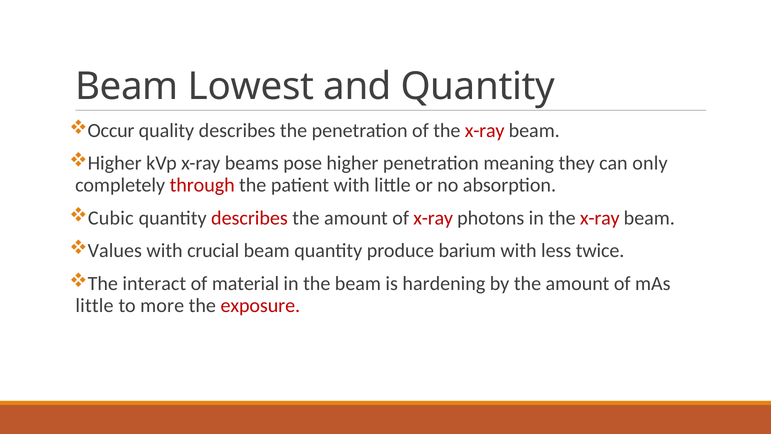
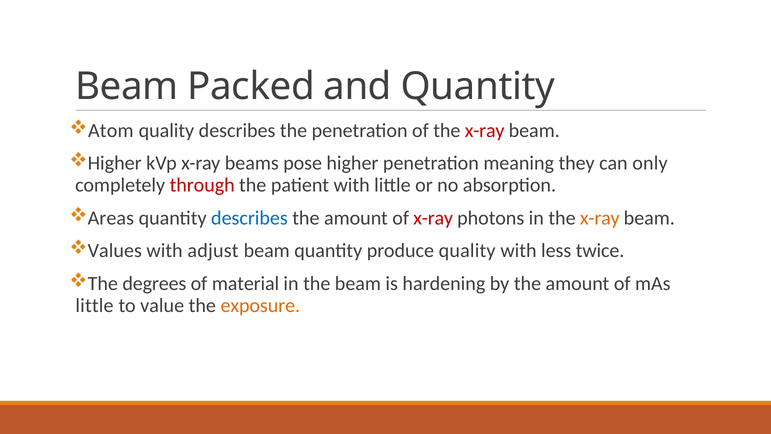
Lowest: Lowest -> Packed
Occur: Occur -> Atom
Cubic: Cubic -> Areas
describes at (249, 218) colour: red -> blue
x-ray at (600, 218) colour: red -> orange
crucial: crucial -> adjust
produce barium: barium -> quality
interact: interact -> degrees
more: more -> value
exposure colour: red -> orange
